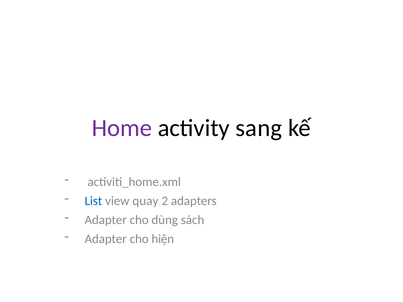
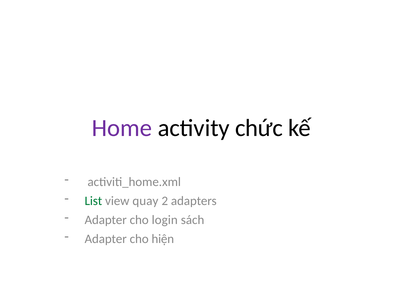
sang: sang -> chức
List colour: blue -> green
dùng: dùng -> login
